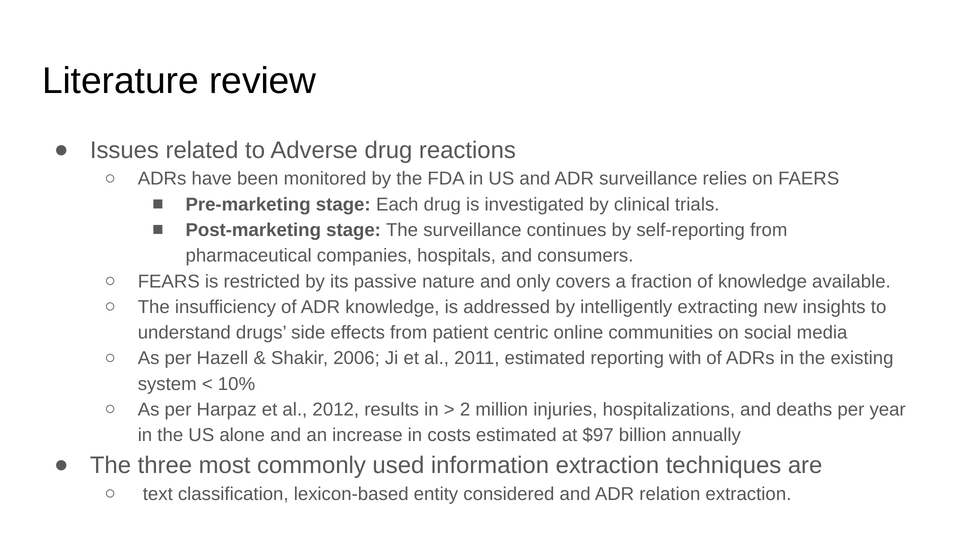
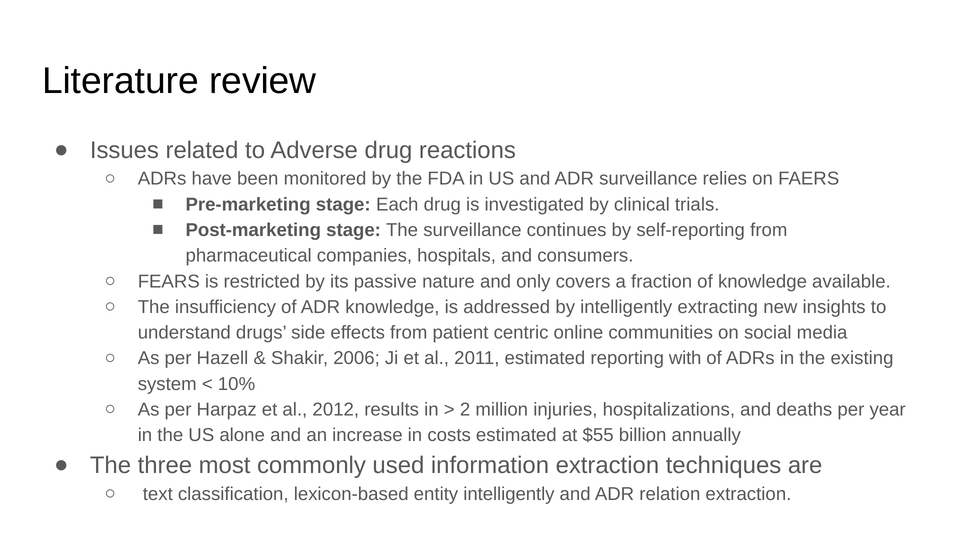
$97: $97 -> $55
entity considered: considered -> intelligently
